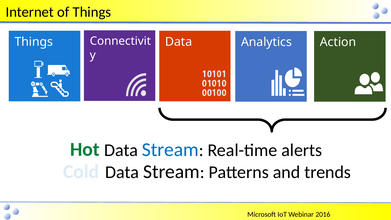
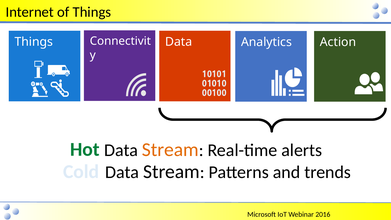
Stream at (170, 150) colour: blue -> orange
